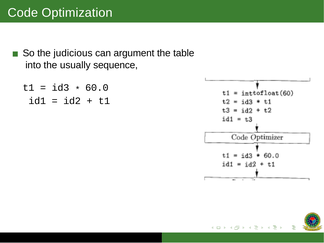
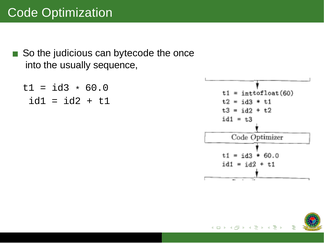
argument: argument -> bytecode
table: table -> once
